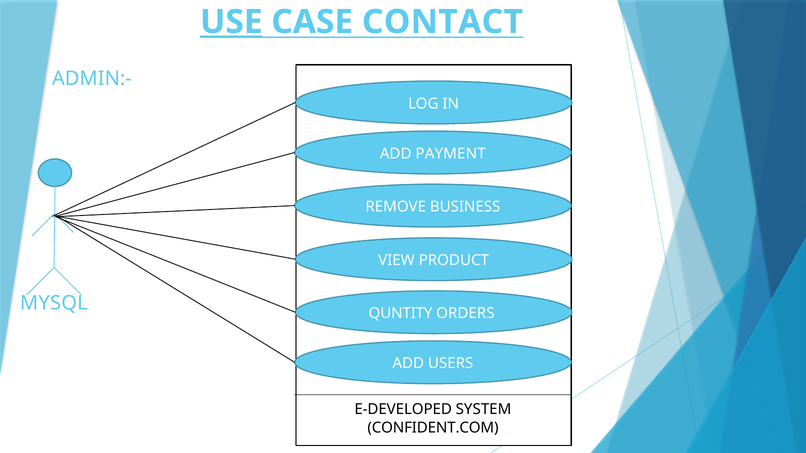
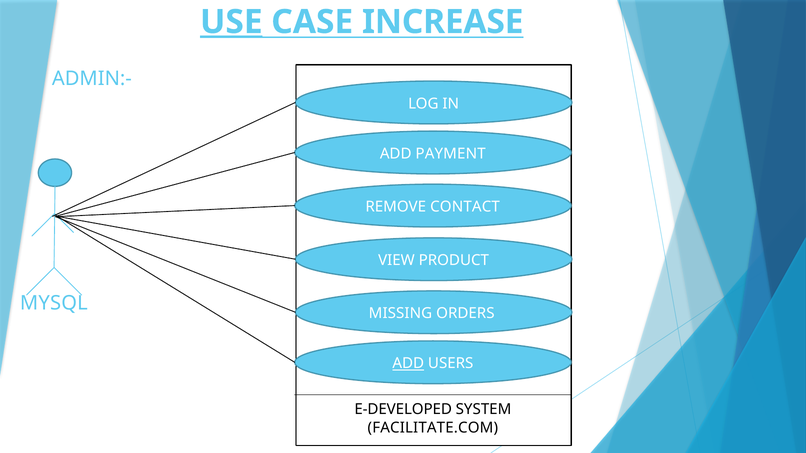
CONTACT: CONTACT -> INCREASE
BUSINESS: BUSINESS -> CONTACT
QUNTITY: QUNTITY -> MISSING
ADD at (408, 364) underline: none -> present
CONFIDENT.COM: CONFIDENT.COM -> FACILITATE.COM
